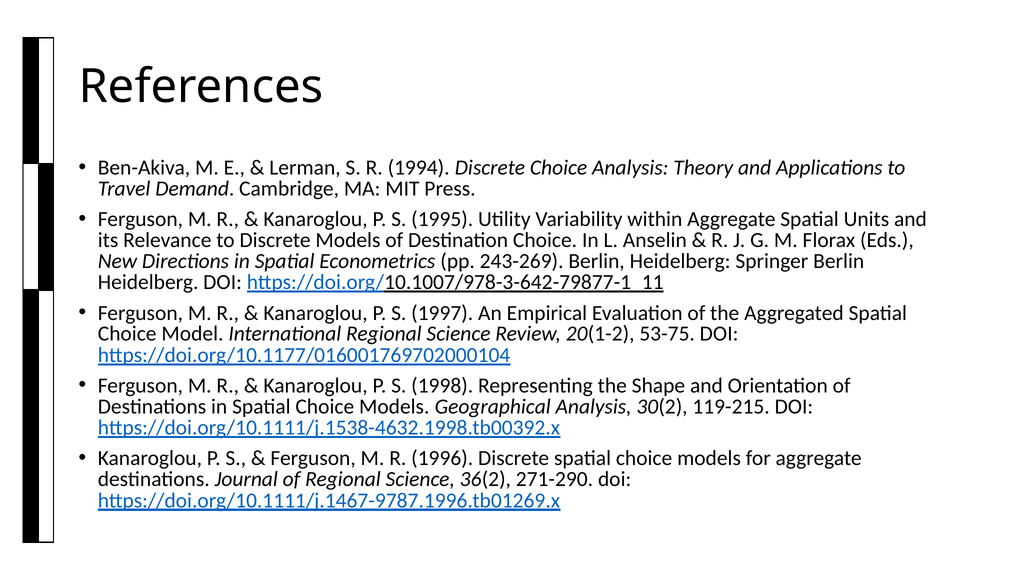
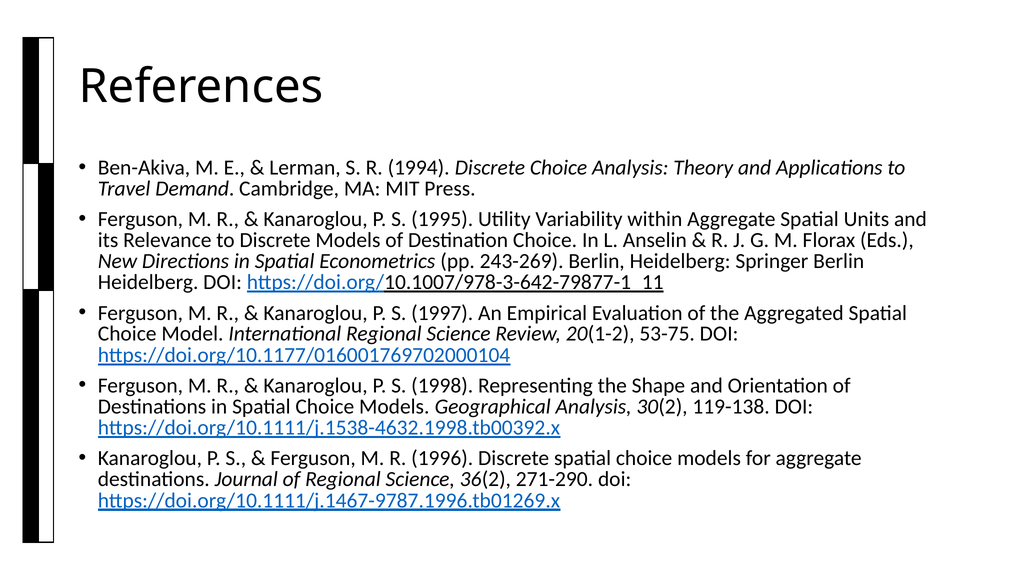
119-215: 119-215 -> 119-138
